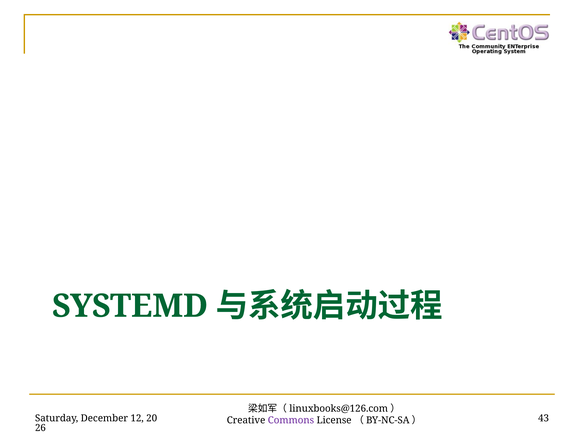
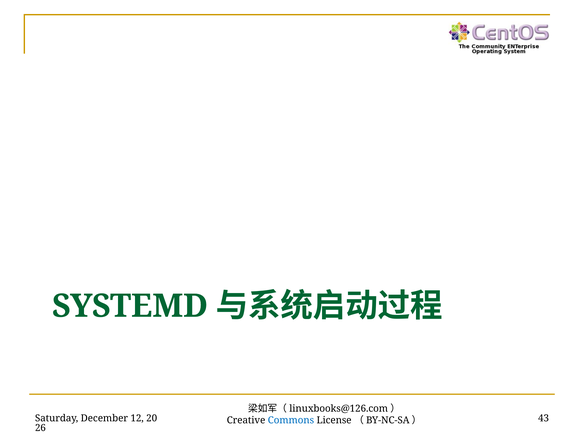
Commons colour: purple -> blue
